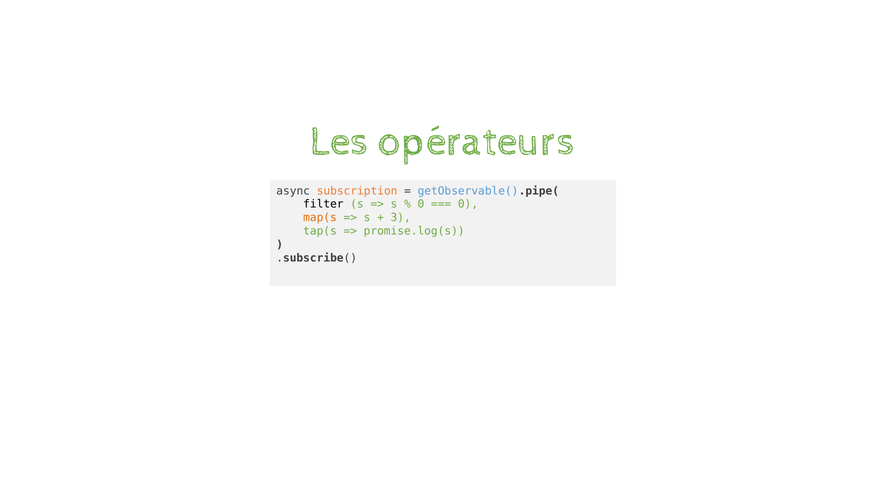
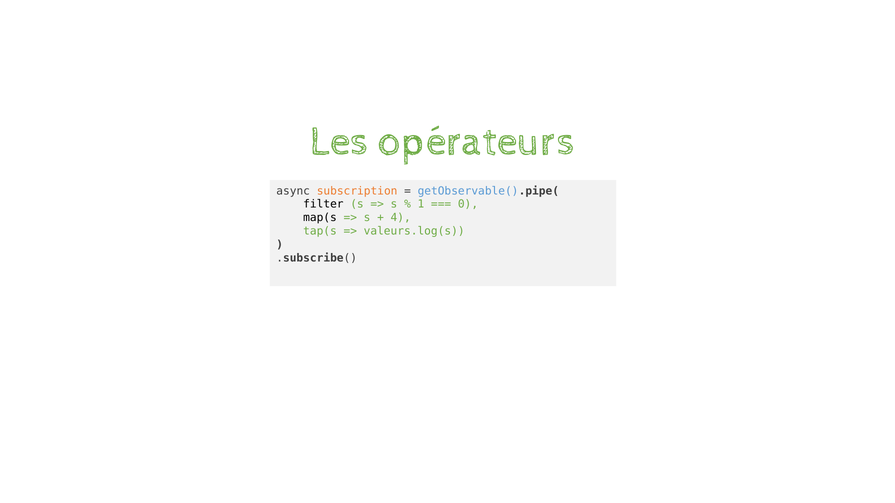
0 at (421, 204): 0 -> 1
map(s colour: orange -> black
3: 3 -> 4
promise.log(s: promise.log(s -> valeurs.log(s
